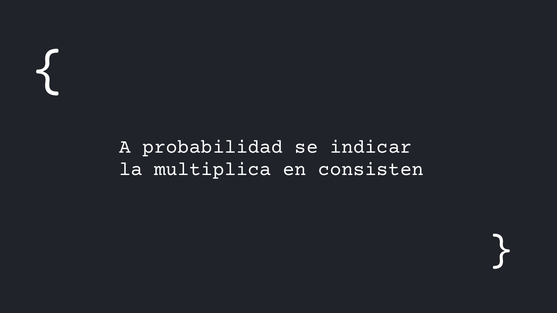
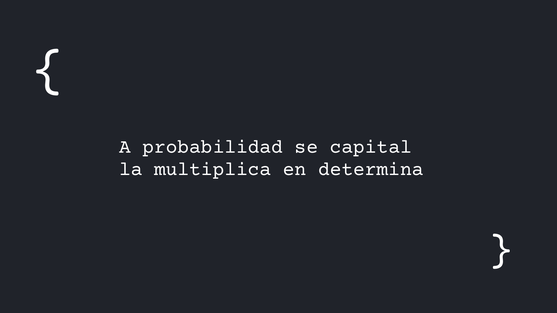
indicar: indicar -> capital
consisten: consisten -> determina
